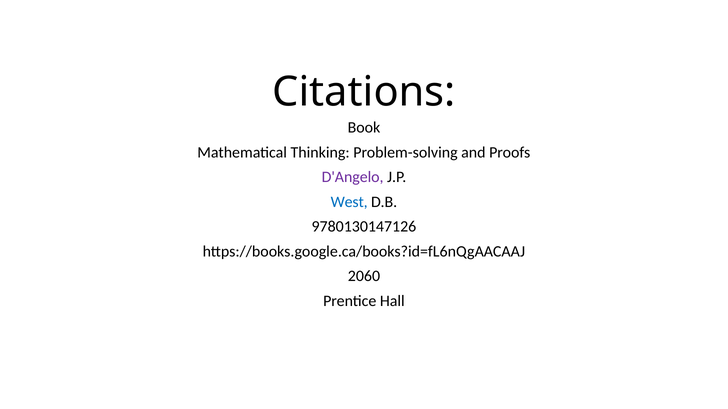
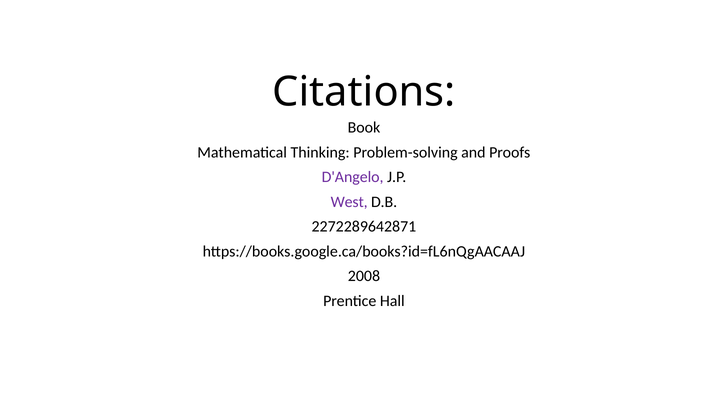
West colour: blue -> purple
9780130147126: 9780130147126 -> 2272289642871
2060: 2060 -> 2008
